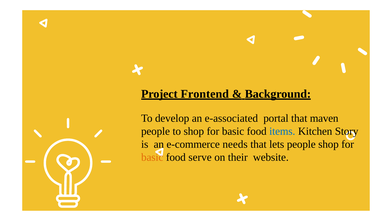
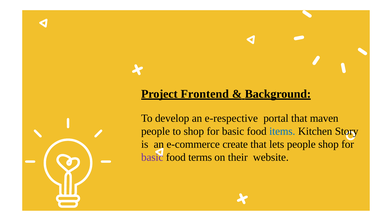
e-associated: e-associated -> e-respective
needs: needs -> create
basic at (152, 157) colour: orange -> purple
serve: serve -> terms
